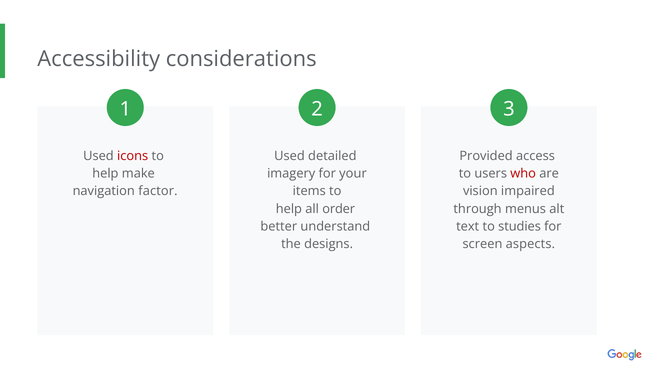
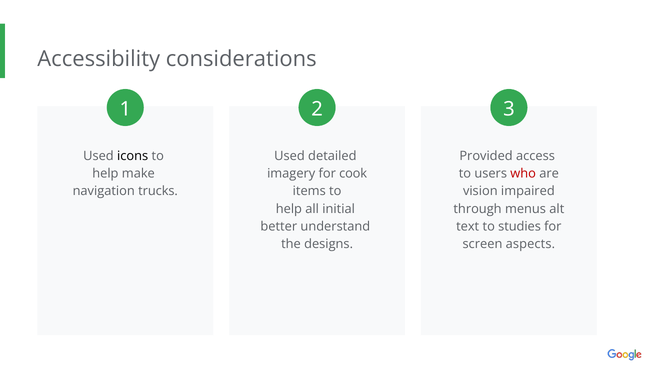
icons colour: red -> black
your: your -> cook
factor: factor -> trucks
order: order -> initial
